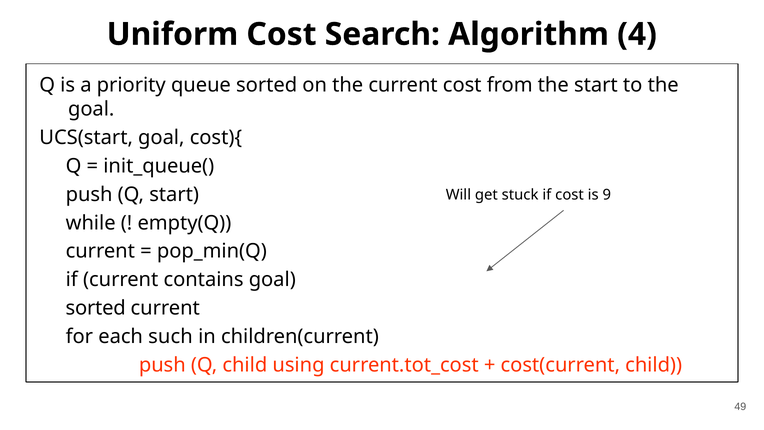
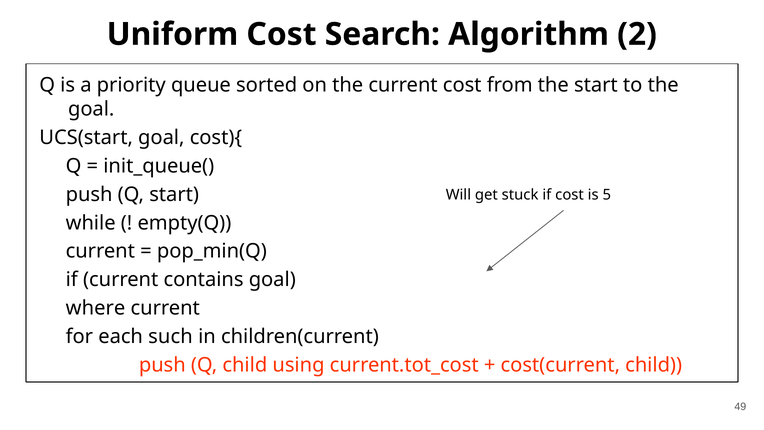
4: 4 -> 2
9: 9 -> 5
sorted at (96, 308): sorted -> where
